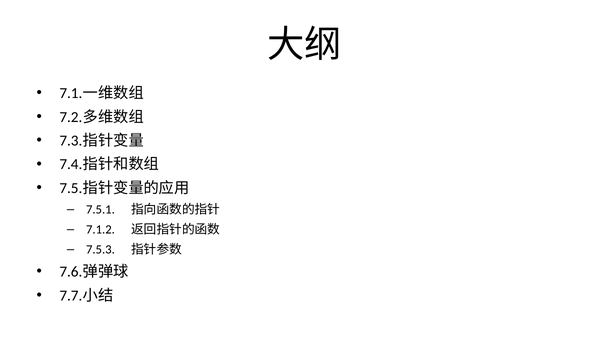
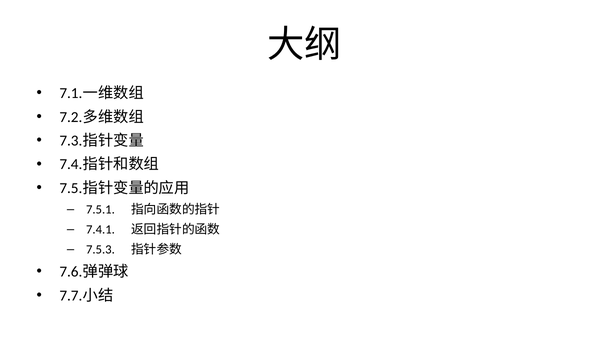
7.1.2: 7.1.2 -> 7.4.1
